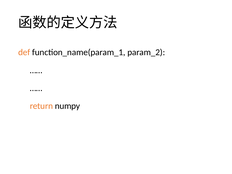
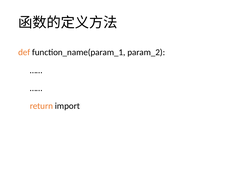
numpy: numpy -> import
